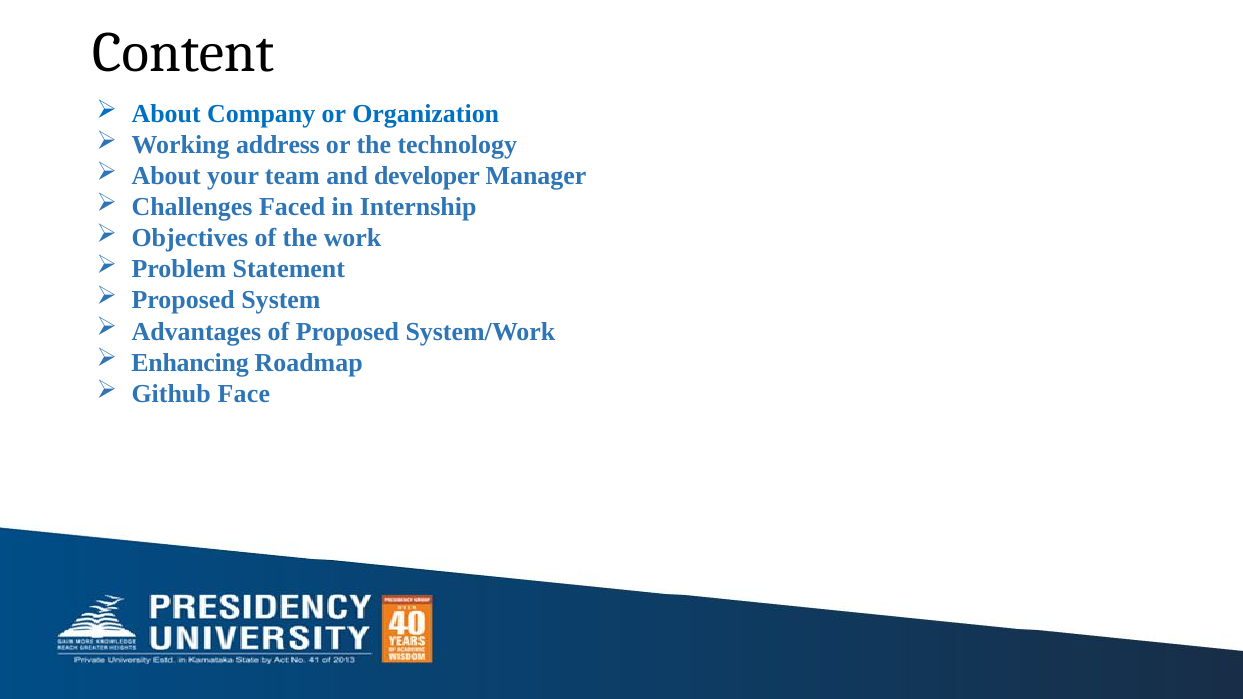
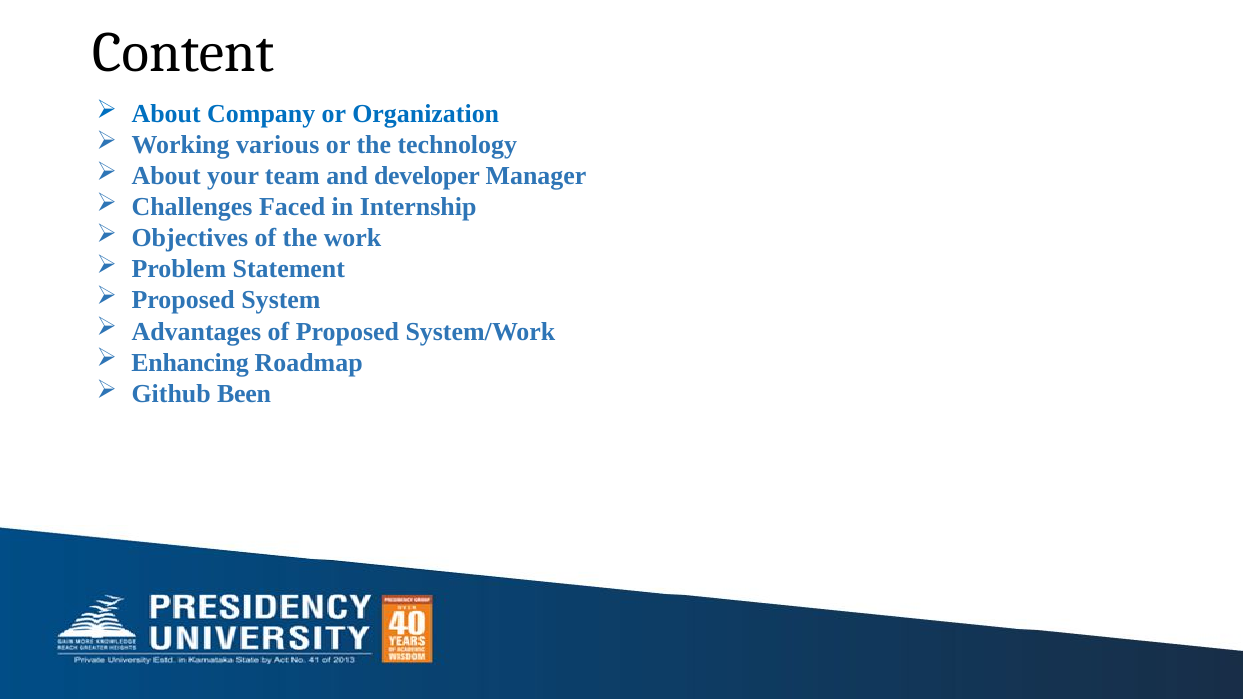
address: address -> various
Face: Face -> Been
